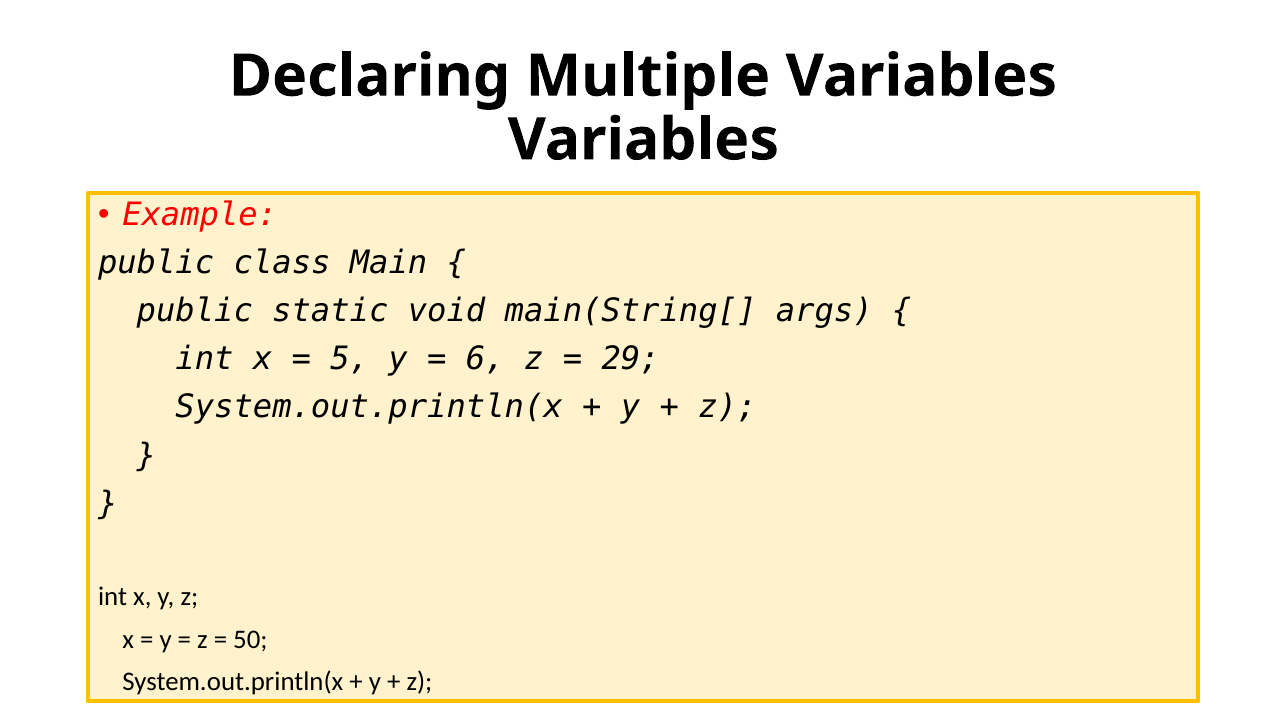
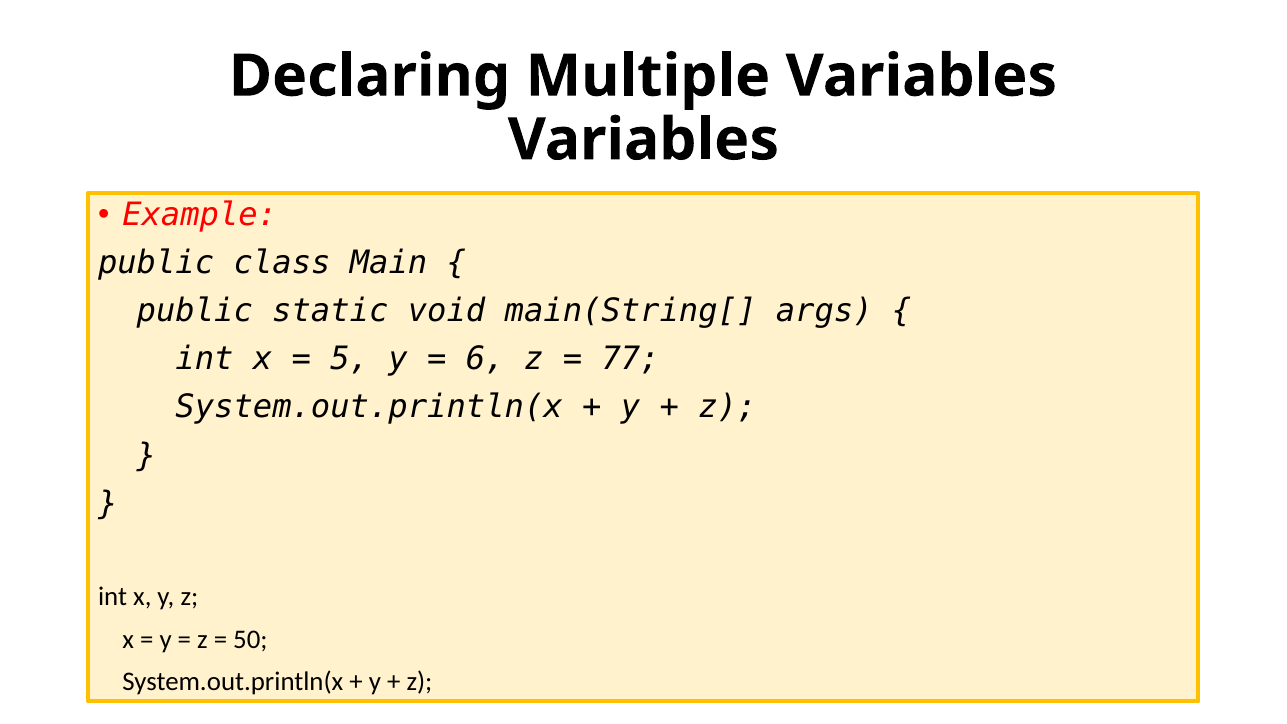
29: 29 -> 77
